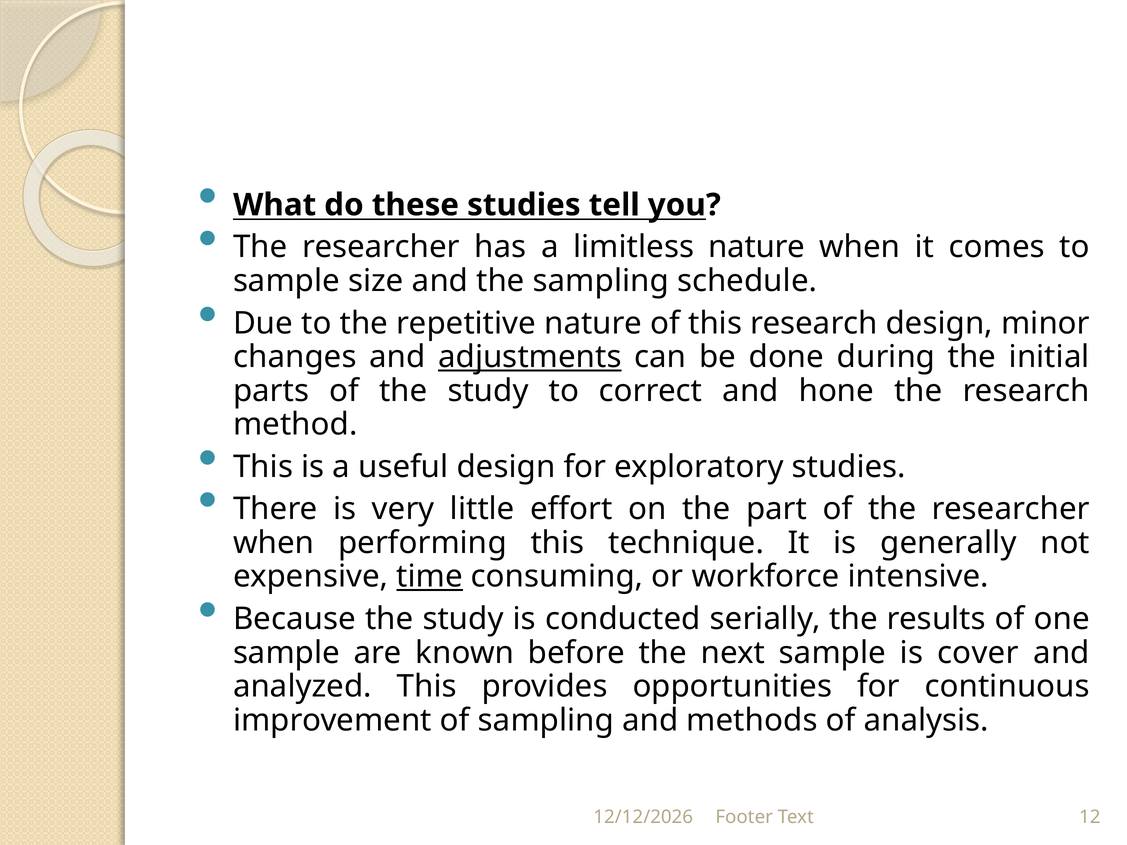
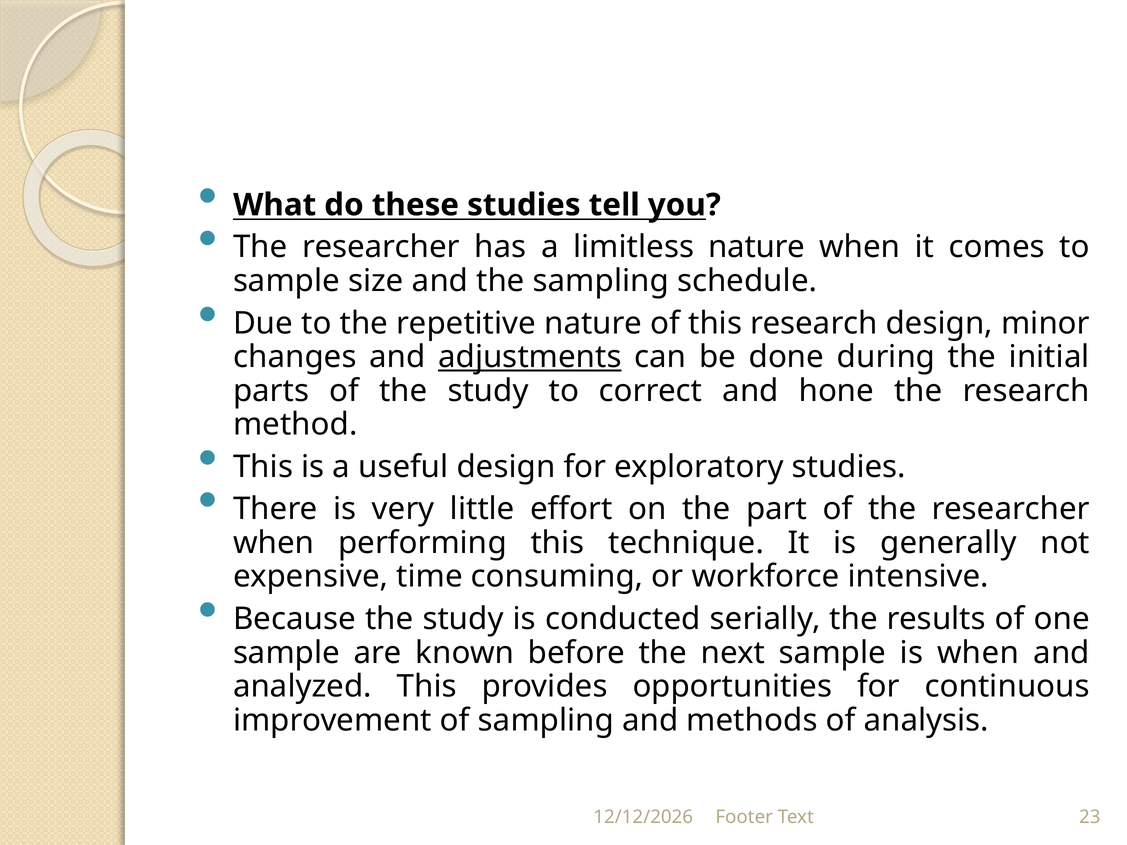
time underline: present -> none
is cover: cover -> when
12: 12 -> 23
